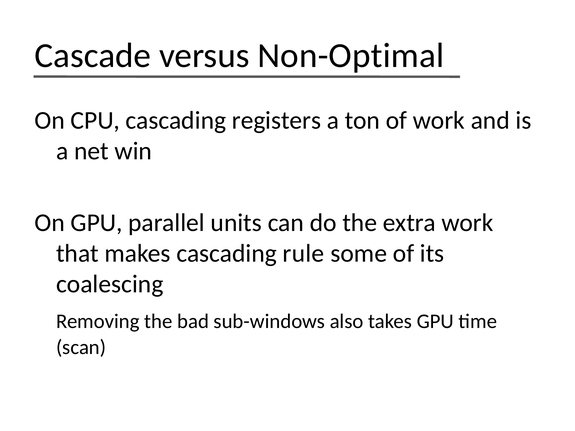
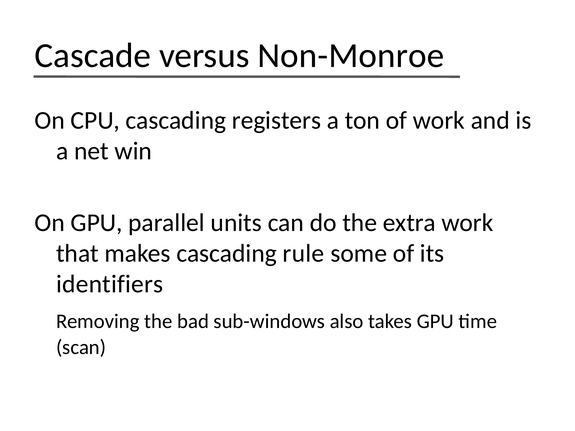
Non-Optimal: Non-Optimal -> Non-Monroe
coalescing: coalescing -> identifiers
